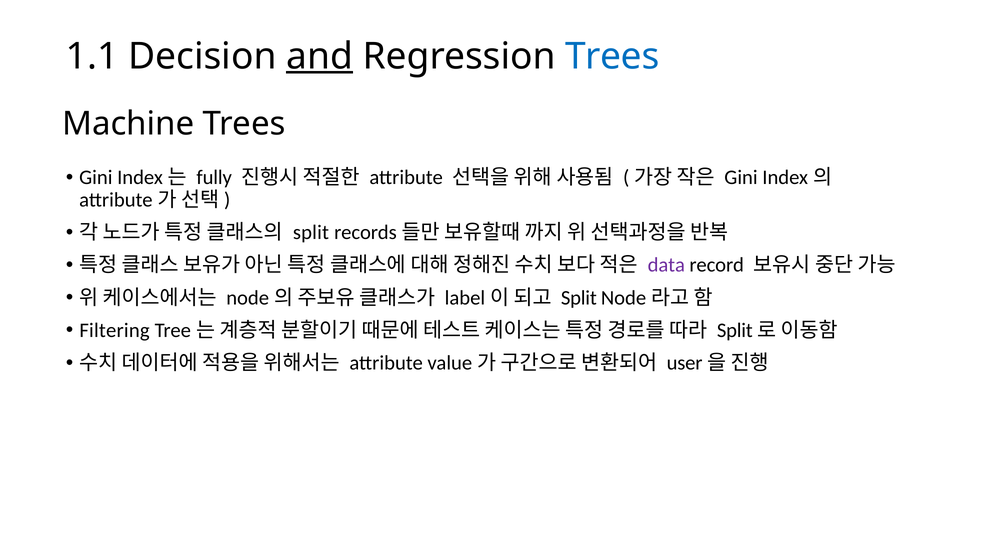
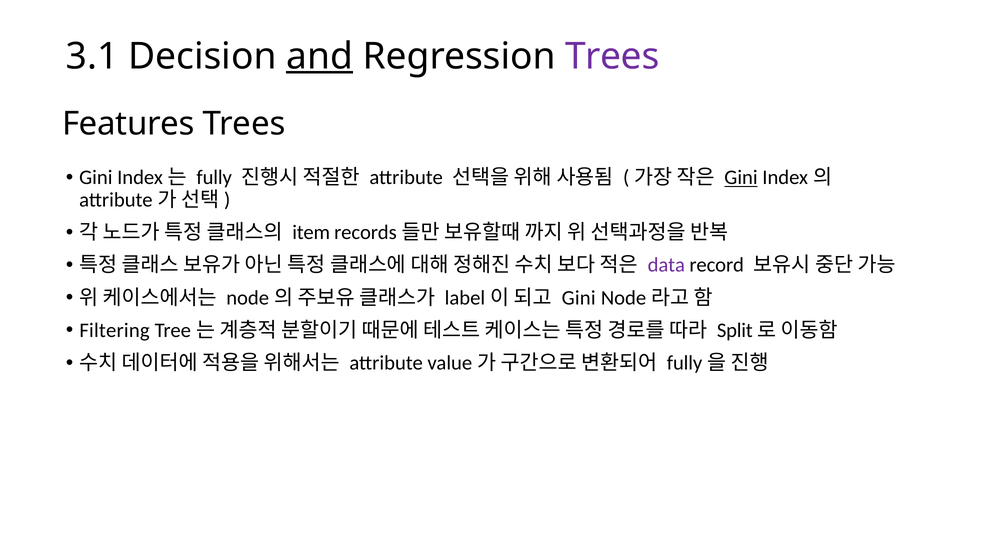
1.1: 1.1 -> 3.1
Trees at (612, 56) colour: blue -> purple
Machine: Machine -> Features
Gini at (741, 178) underline: none -> present
split at (311, 232): split -> item
Split at (579, 298): Split -> Gini
user at (685, 363): user -> fully
